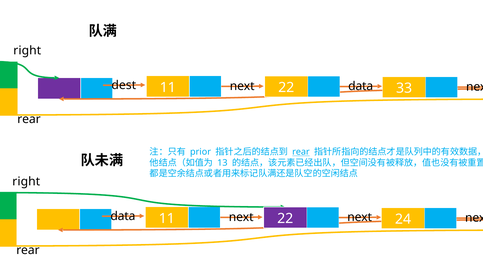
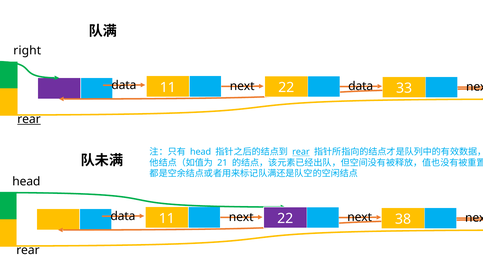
dest at (124, 85): dest -> data
rear at (29, 119) underline: none -> present
prior at (201, 152): prior -> head
13: 13 -> 21
right at (26, 182): right -> head
24: 24 -> 38
